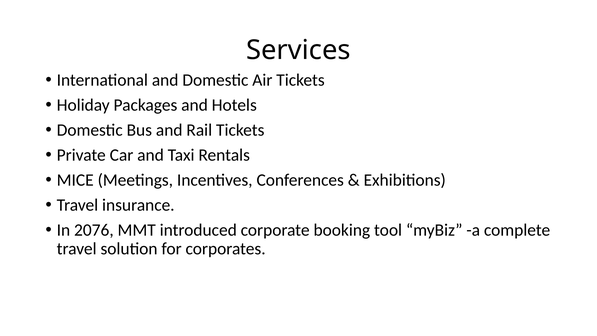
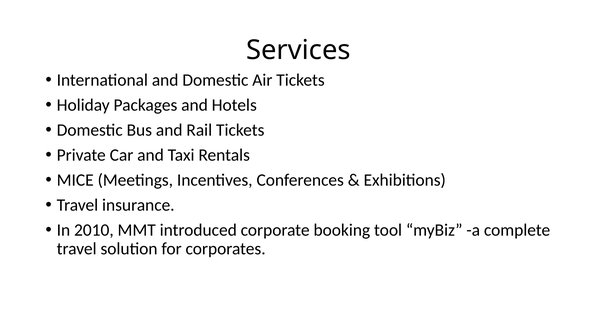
2076: 2076 -> 2010
